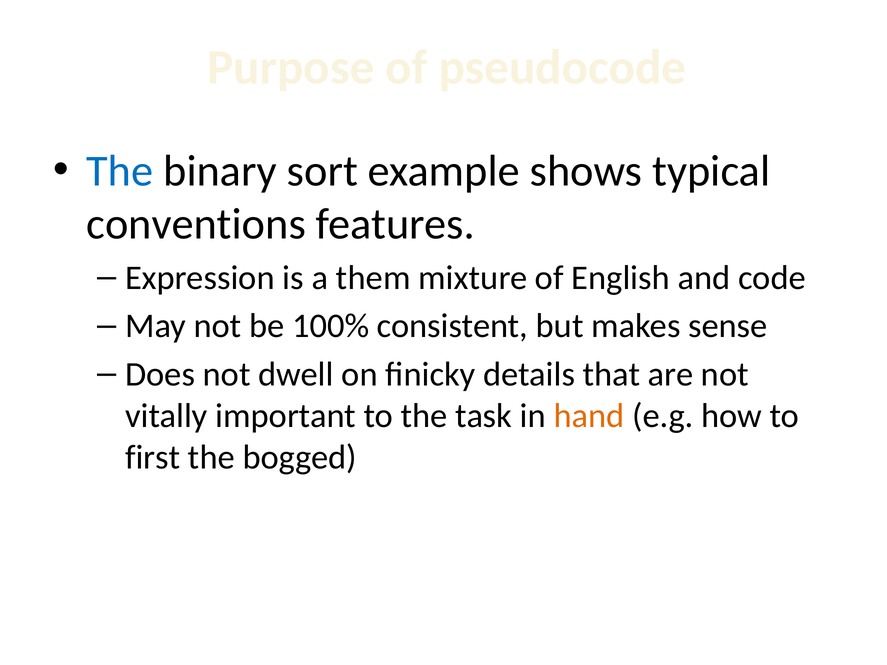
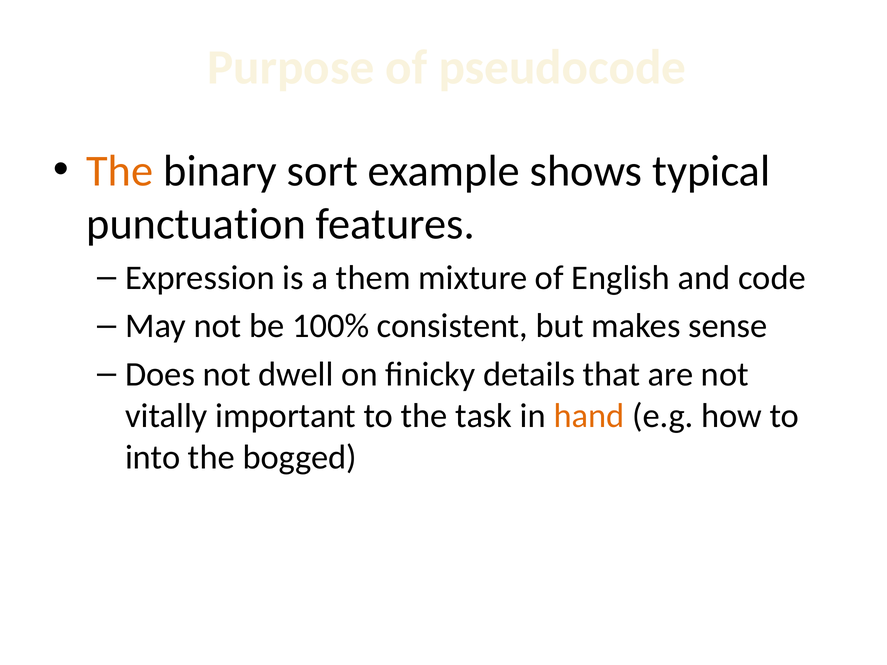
The at (120, 171) colour: blue -> orange
conventions: conventions -> punctuation
first: first -> into
